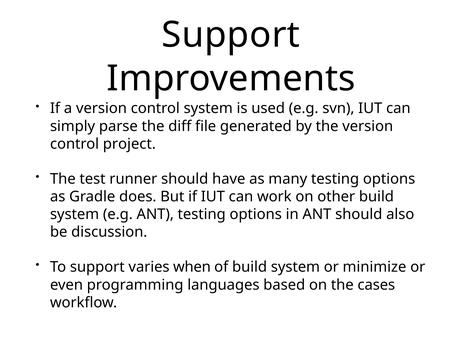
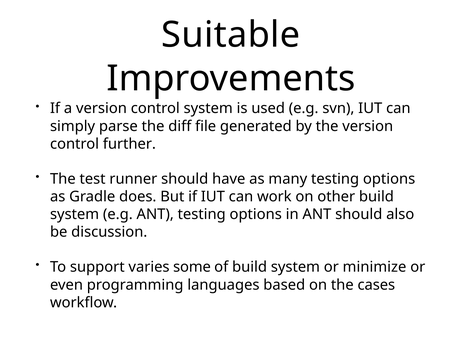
Support at (231, 35): Support -> Suitable
project: project -> further
when: when -> some
